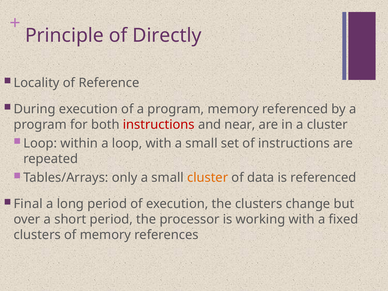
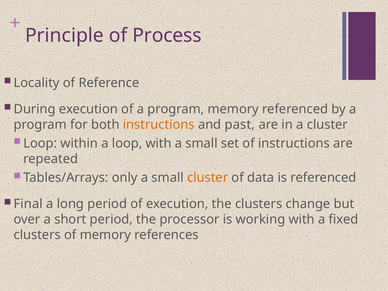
Directly: Directly -> Process
instructions at (159, 125) colour: red -> orange
near: near -> past
